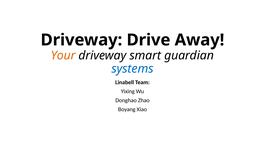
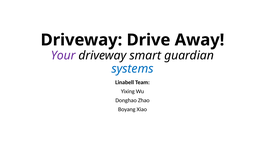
Your colour: orange -> purple
